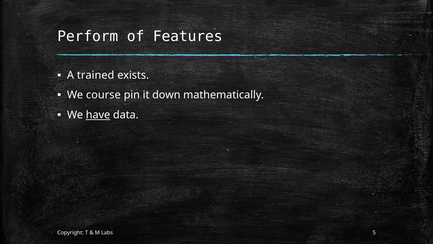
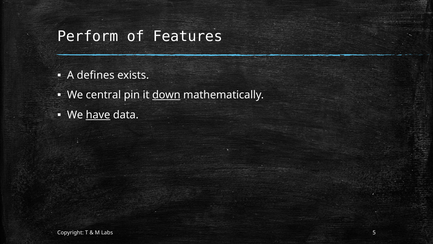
trained: trained -> defines
course: course -> central
down underline: none -> present
